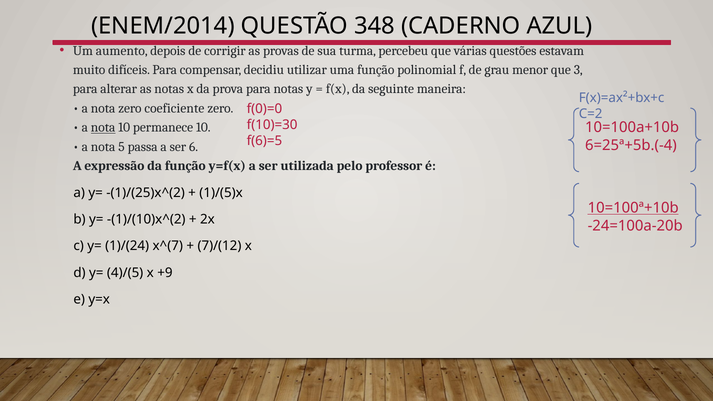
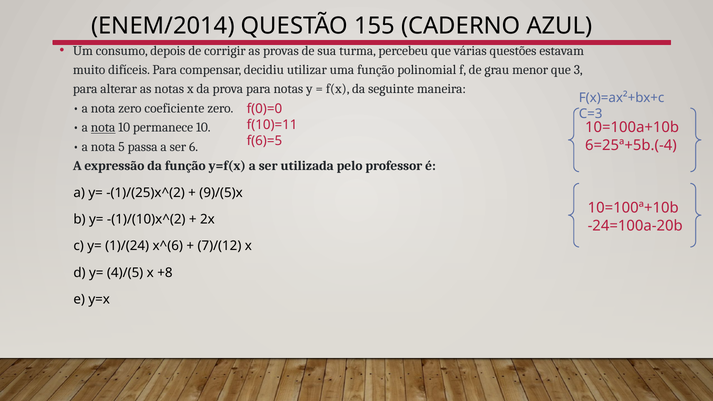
348: 348 -> 155
aumento: aumento -> consumo
C=2: C=2 -> C=3
f(10)=30: f(10)=30 -> f(10)=11
1)/(5)x: 1)/(5)x -> 9)/(5)x
10=100ª+10b underline: present -> none
x^(7: x^(7 -> x^(6
+9: +9 -> +8
